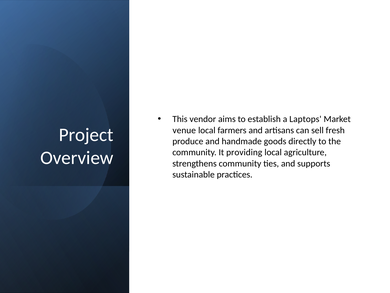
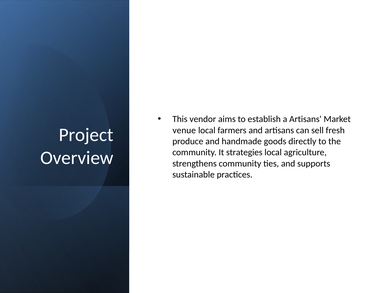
a Laptops: Laptops -> Artisans
providing: providing -> strategies
